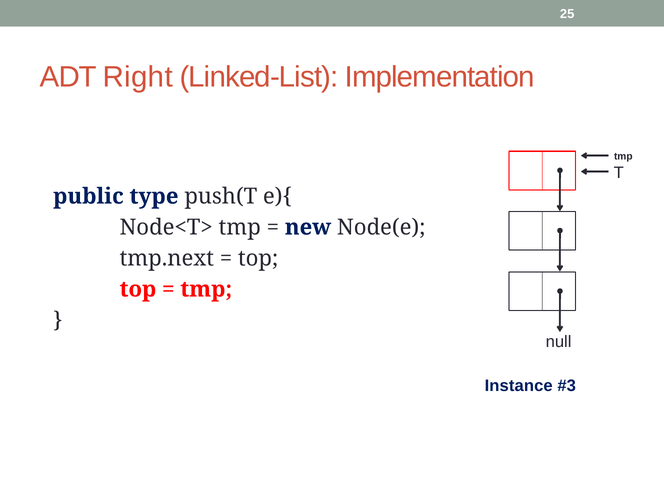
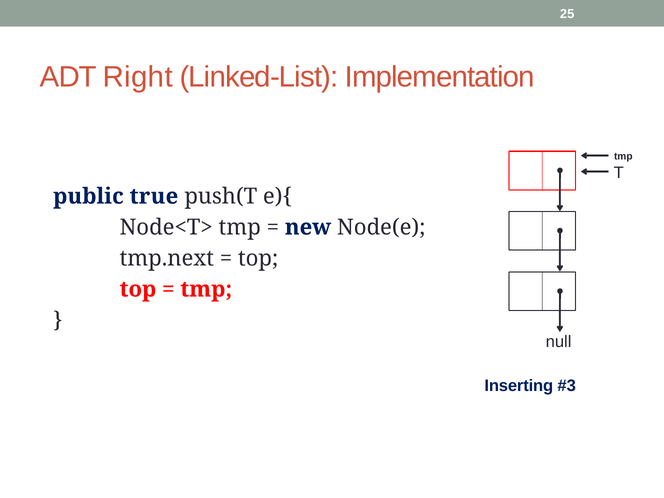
type: type -> true
Instance: Instance -> Inserting
